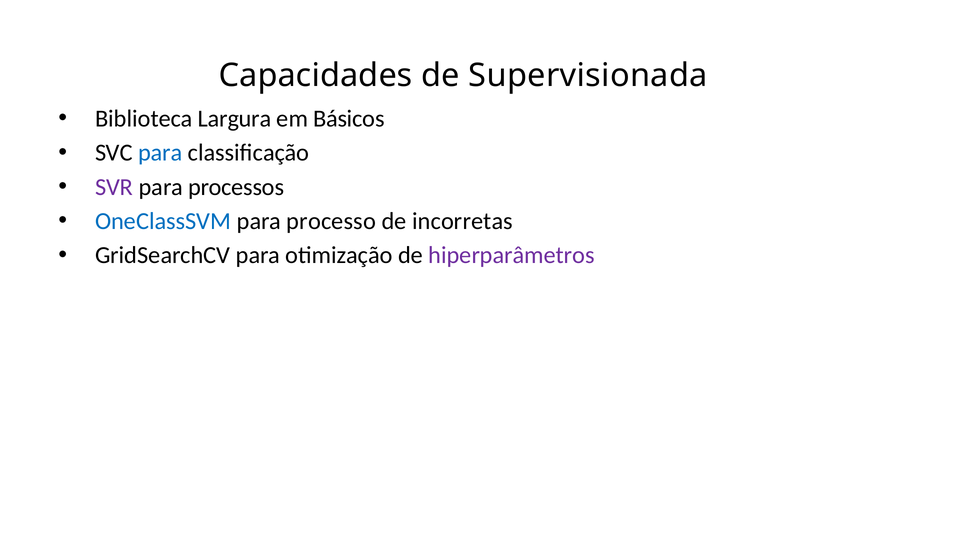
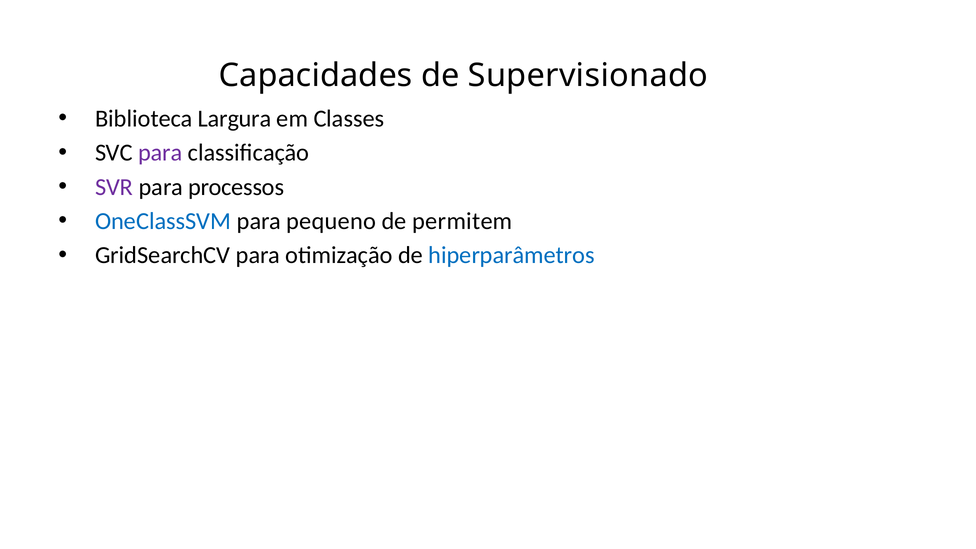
Supervisionada: Supervisionada -> Supervisionado
Básicos: Básicos -> Classes
para at (160, 153) colour: blue -> purple
processo: processo -> pequeno
incorretas: incorretas -> permitem
hiperparâmetros colour: purple -> blue
